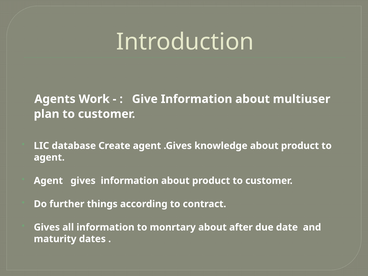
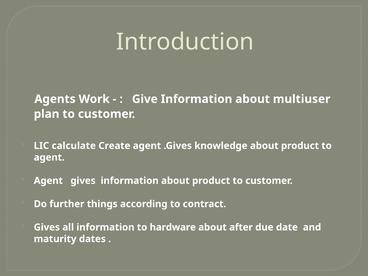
database: database -> calculate
monrtary: monrtary -> hardware
